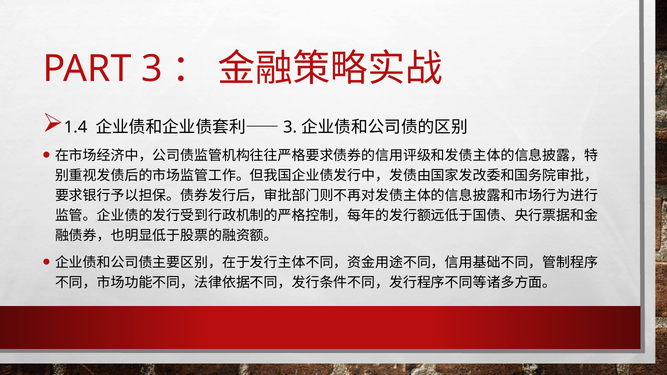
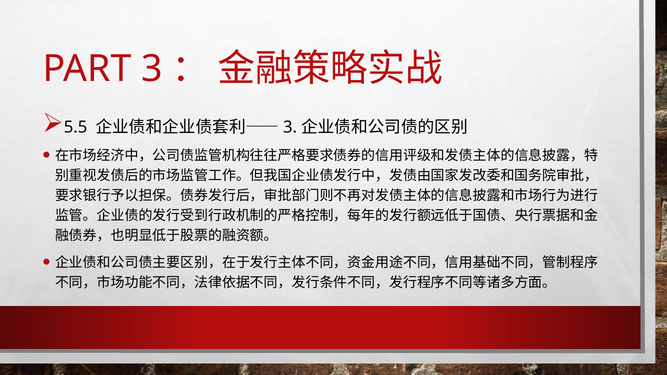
1.4: 1.4 -> 5.5
